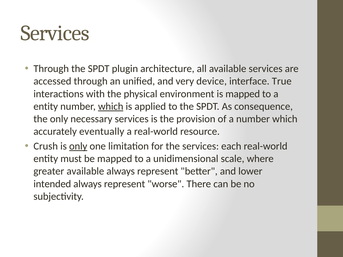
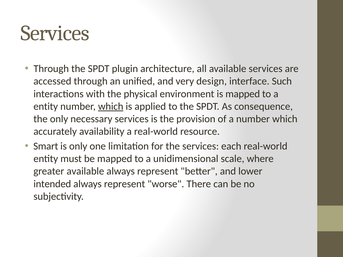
device: device -> design
True: True -> Such
eventually: eventually -> availability
Crush: Crush -> Smart
only at (78, 146) underline: present -> none
